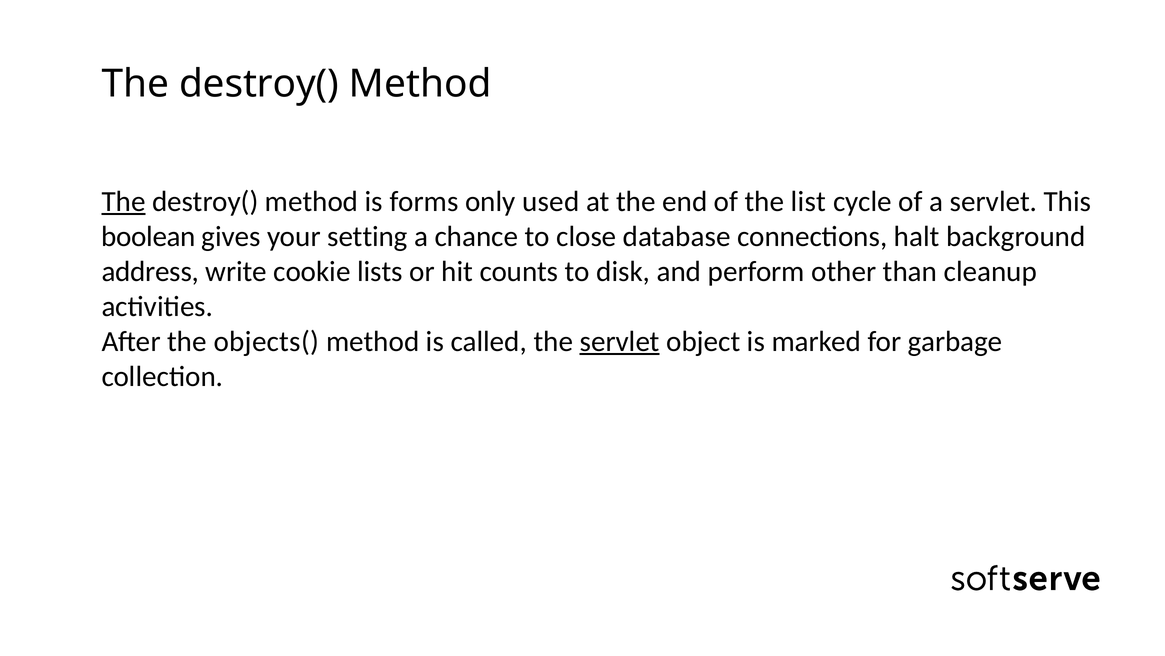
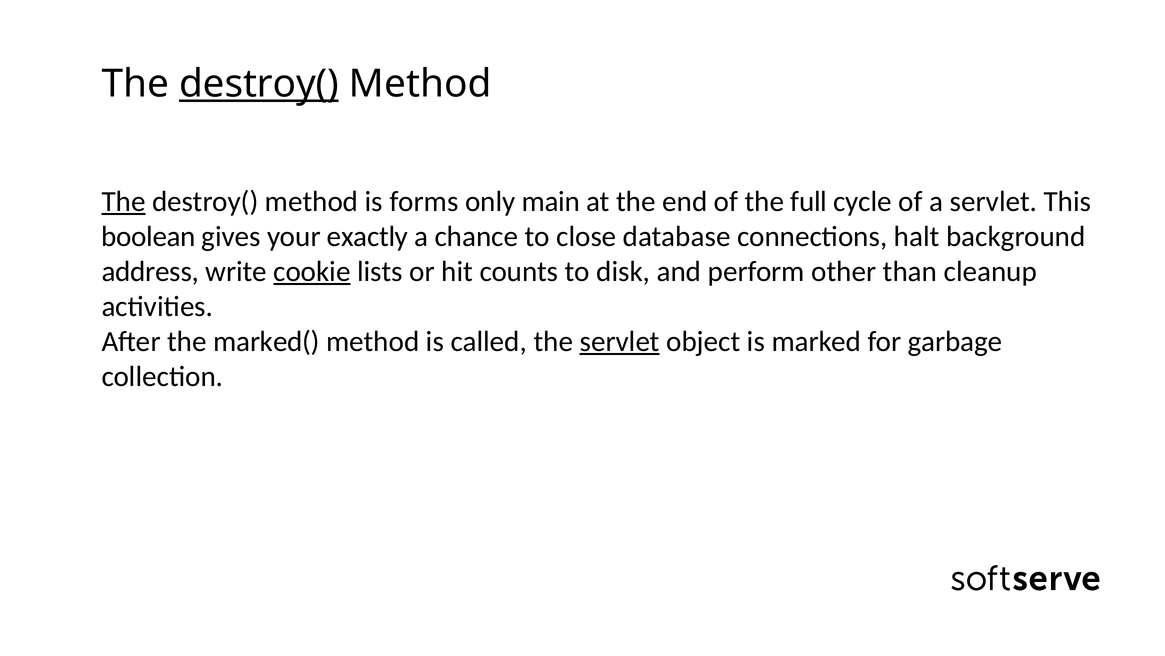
destroy( at (259, 84) underline: none -> present
used: used -> main
list: list -> full
setting: setting -> exactly
cookie underline: none -> present
objects(: objects( -> marked(
